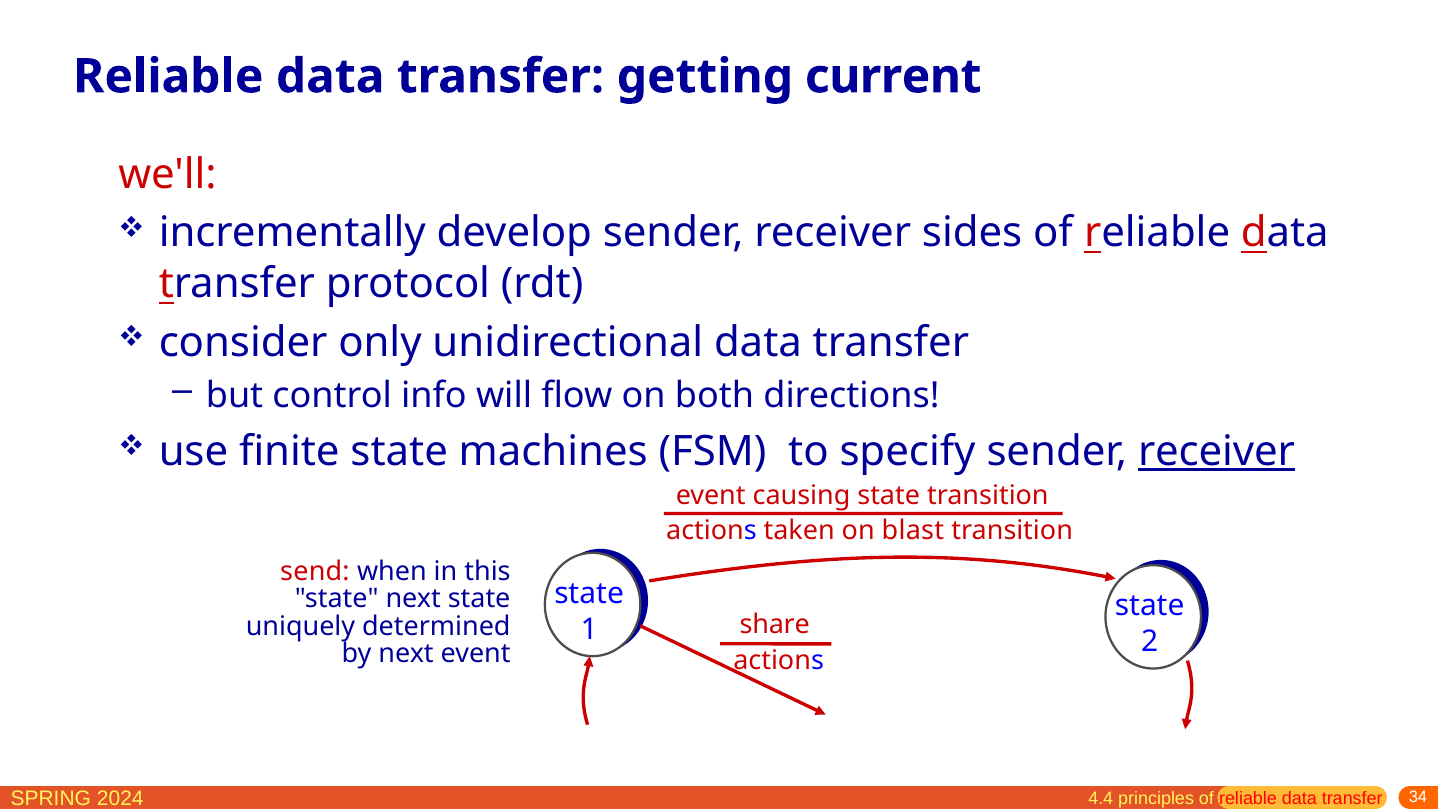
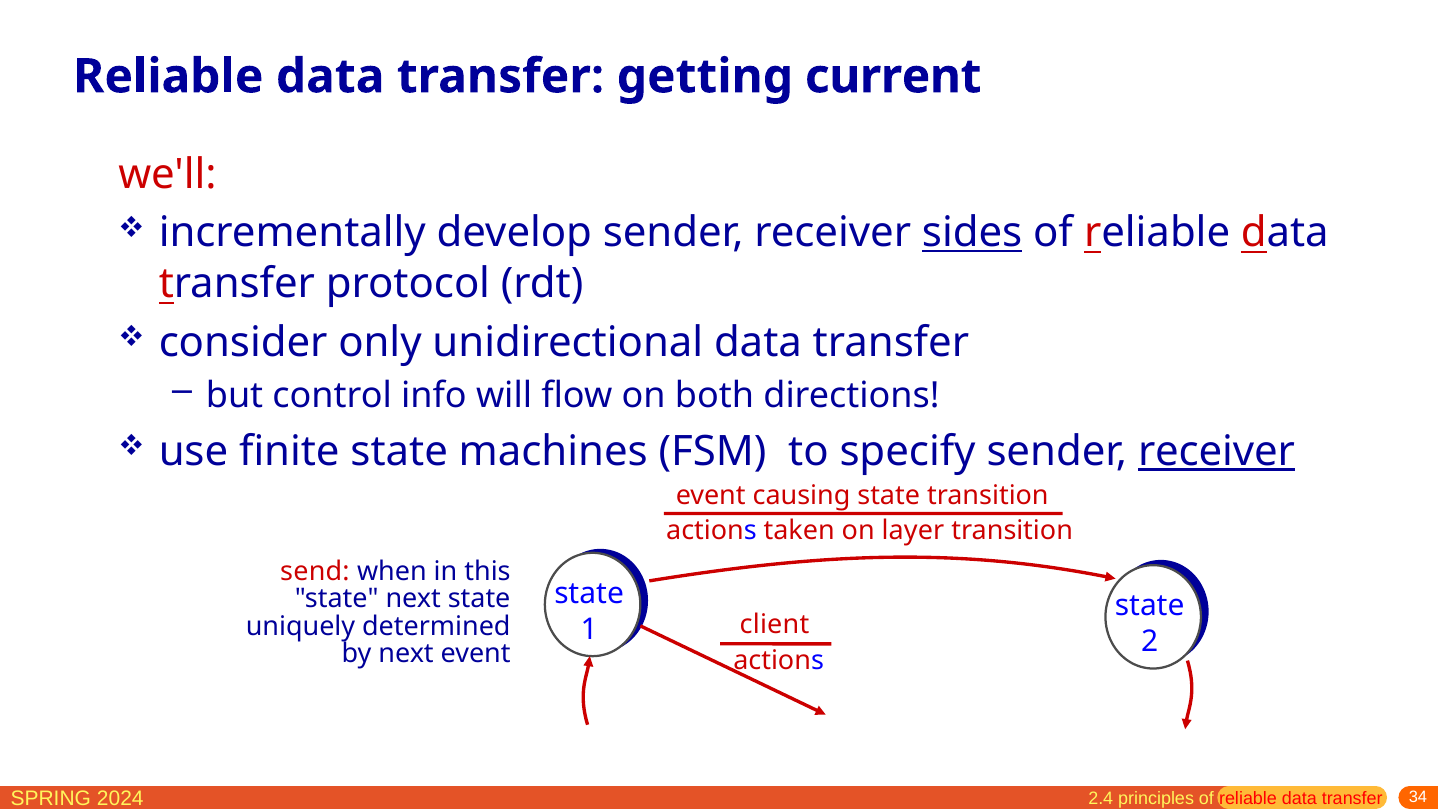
sides underline: none -> present
blast: blast -> layer
share: share -> client
4.4: 4.4 -> 2.4
